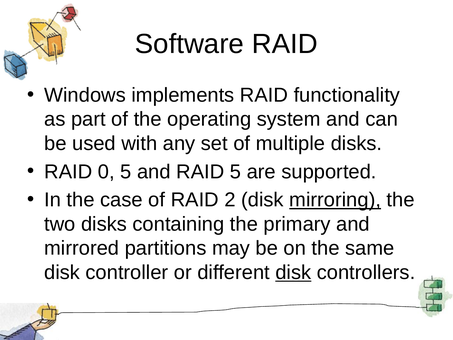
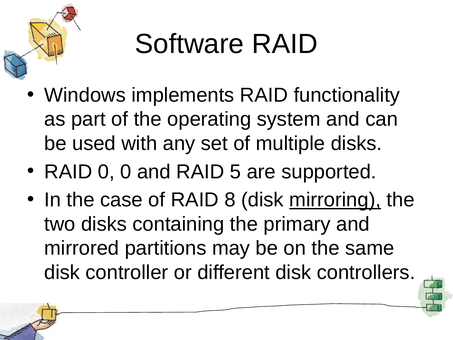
0 5: 5 -> 0
2: 2 -> 8
disk at (293, 272) underline: present -> none
